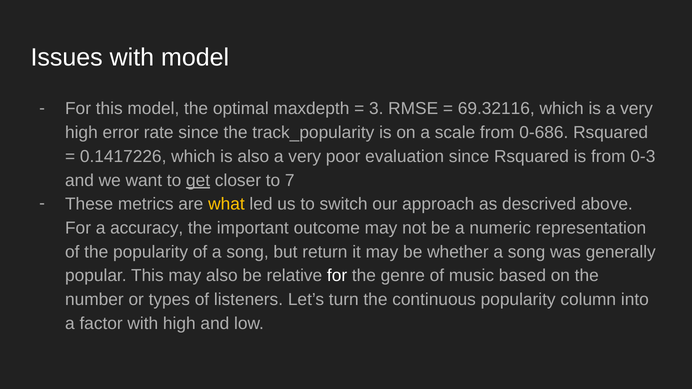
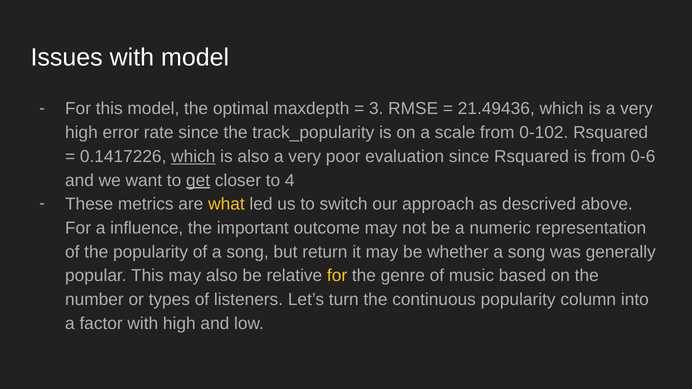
69.32116: 69.32116 -> 21.49436
0-686: 0-686 -> 0-102
which at (193, 157) underline: none -> present
0-3: 0-3 -> 0-6
7: 7 -> 4
accuracy: accuracy -> influence
for at (337, 276) colour: white -> yellow
